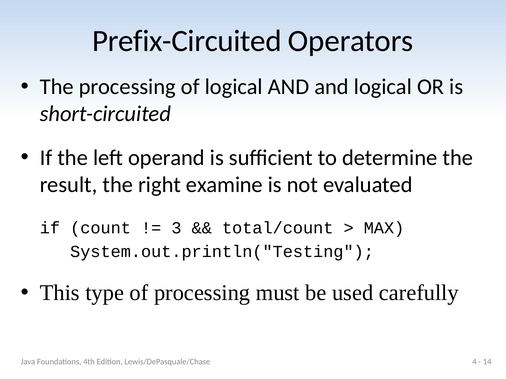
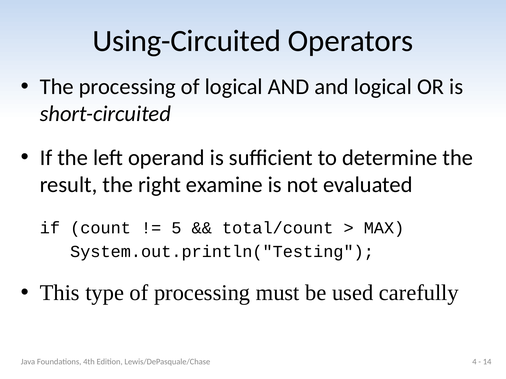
Prefix-Circuited: Prefix-Circuited -> Using-Circuited
3: 3 -> 5
